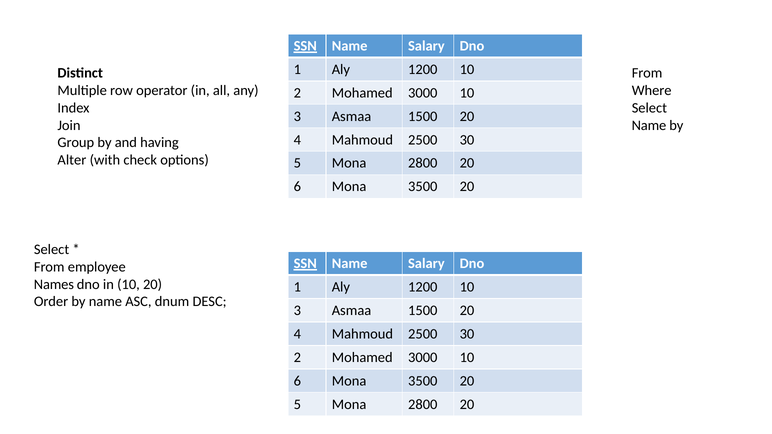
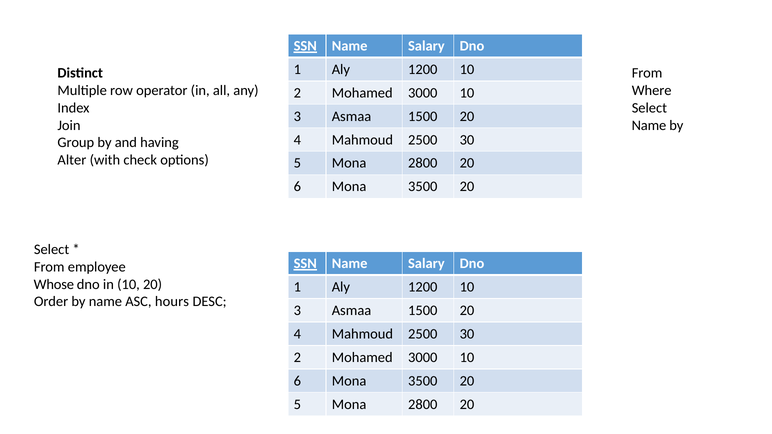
Names: Names -> Whose
dnum: dnum -> hours
